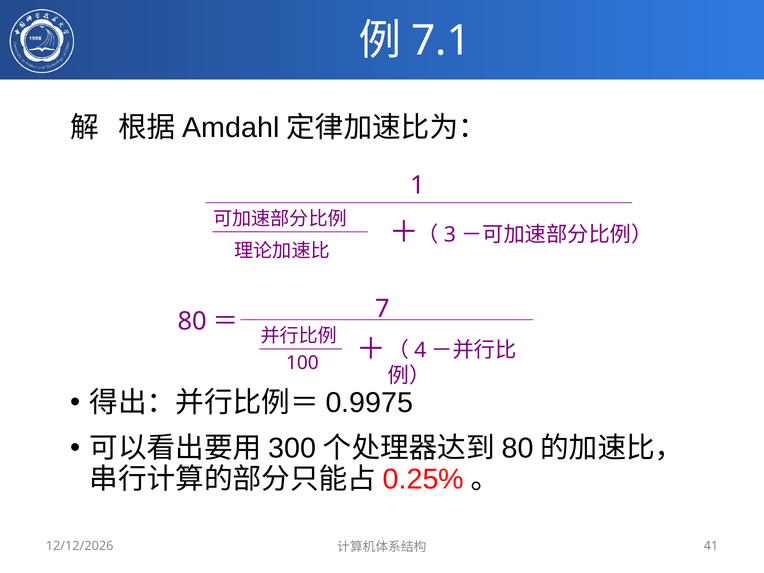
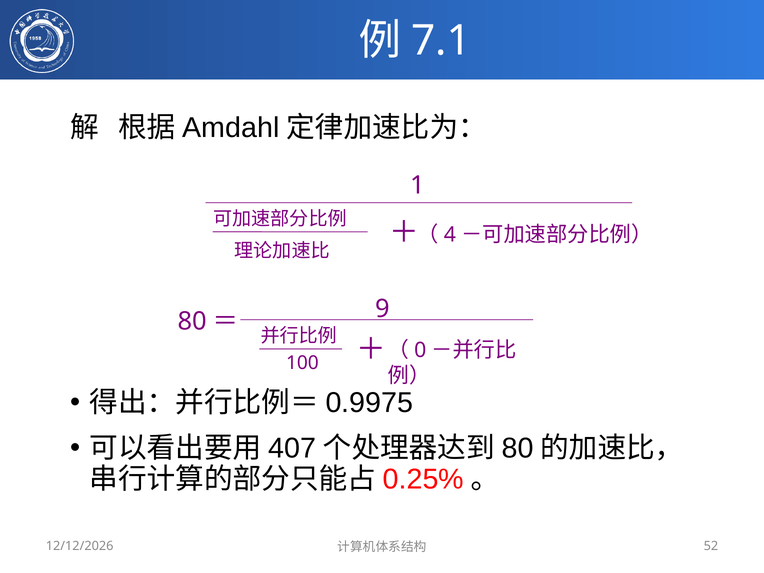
3: 3 -> 4
7: 7 -> 9
4: 4 -> 0
300: 300 -> 407
41: 41 -> 52
